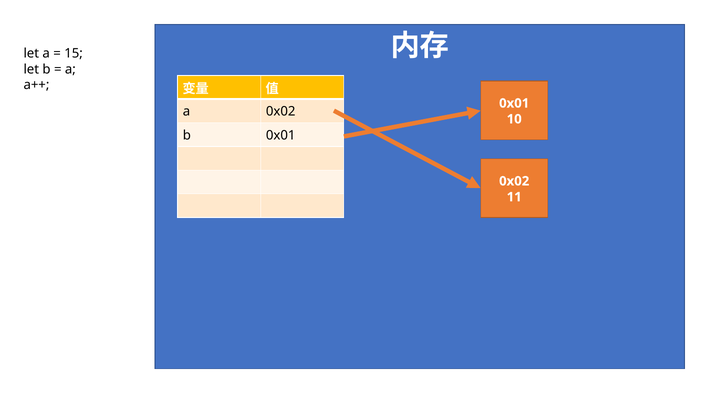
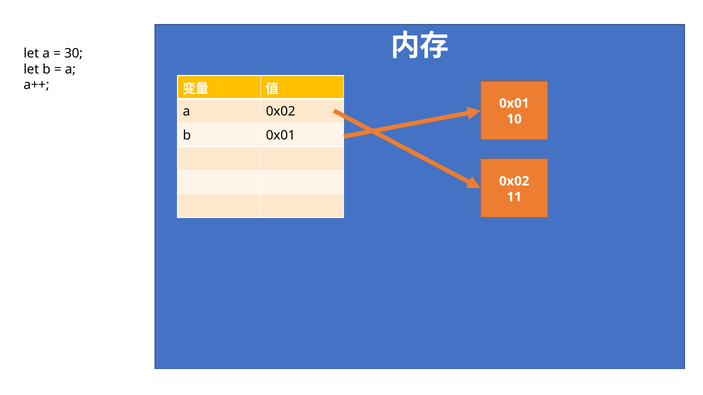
15: 15 -> 30
